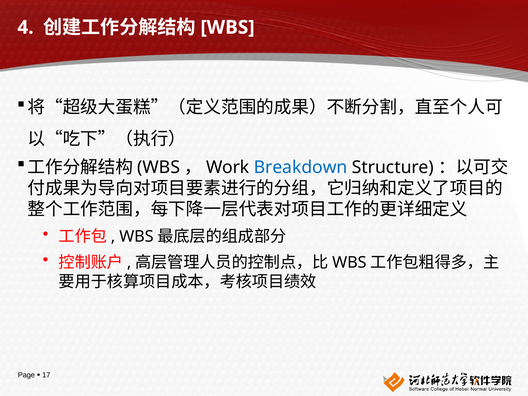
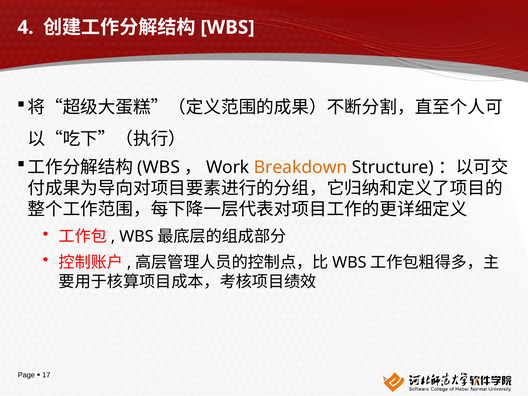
Breakdown colour: blue -> orange
